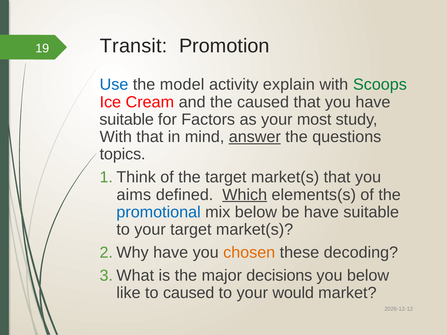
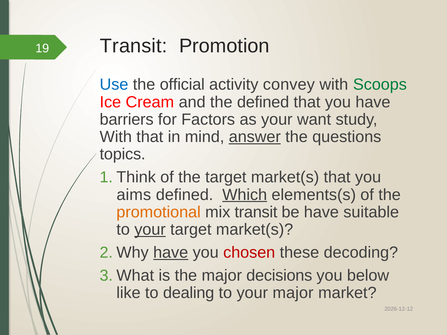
model: model -> official
explain: explain -> convey
the caused: caused -> defined
suitable at (127, 120): suitable -> barriers
most: most -> want
promotional colour: blue -> orange
mix below: below -> transit
your at (150, 230) underline: none -> present
have at (171, 253) underline: none -> present
chosen colour: orange -> red
to caused: caused -> dealing
your would: would -> major
